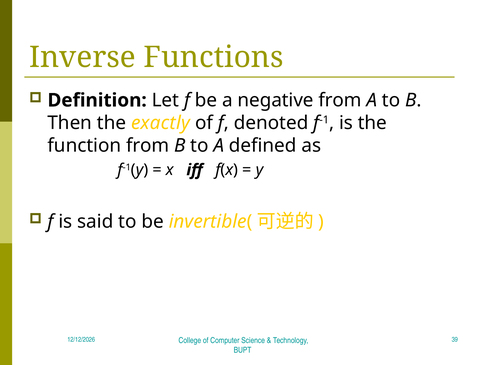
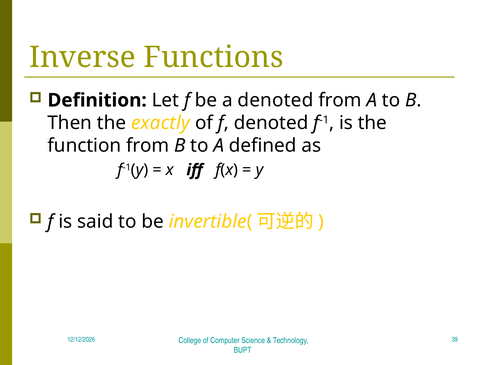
a negative: negative -> denoted
